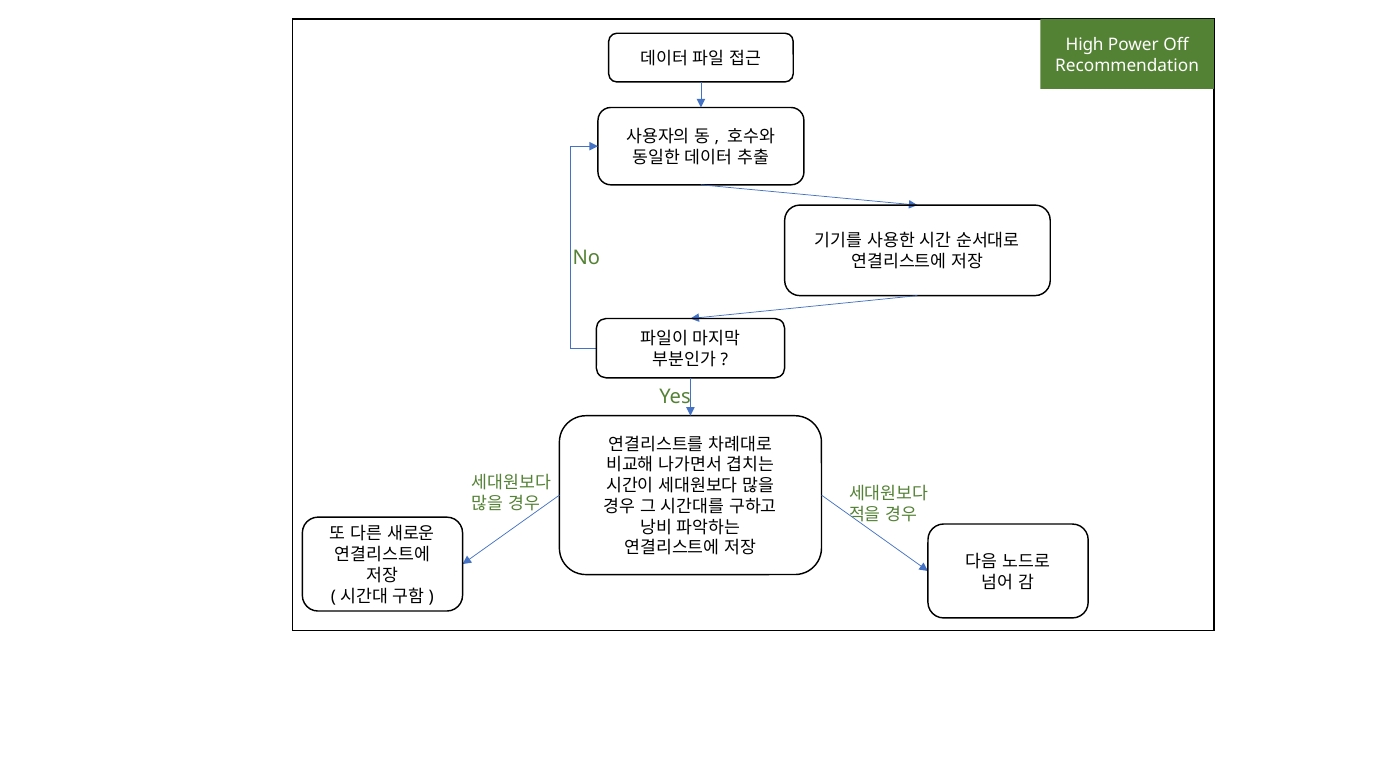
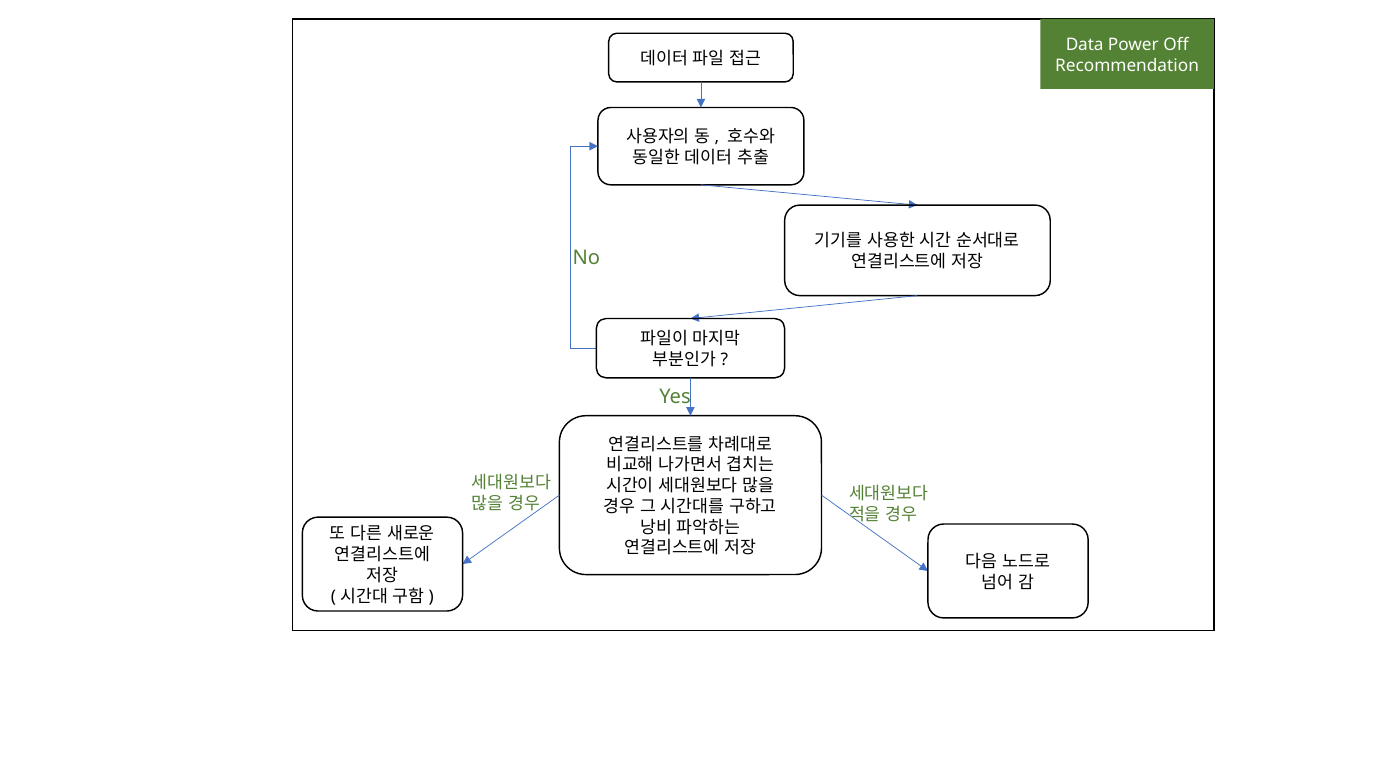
High: High -> Data
